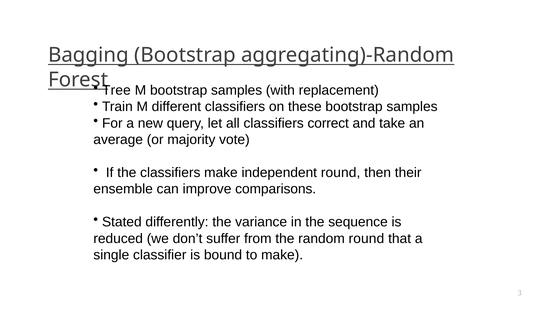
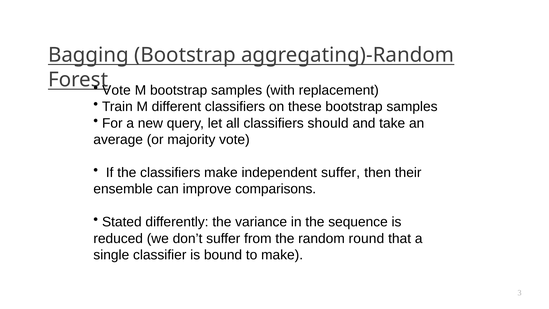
Tree at (116, 90): Tree -> Vote
correct: correct -> should
independent round: round -> suffer
